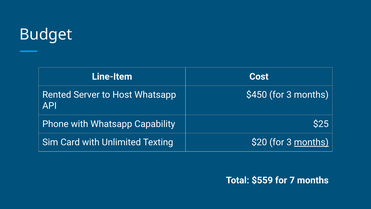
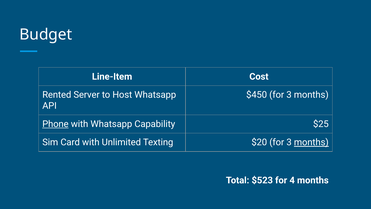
Phone underline: none -> present
$559: $559 -> $523
7: 7 -> 4
